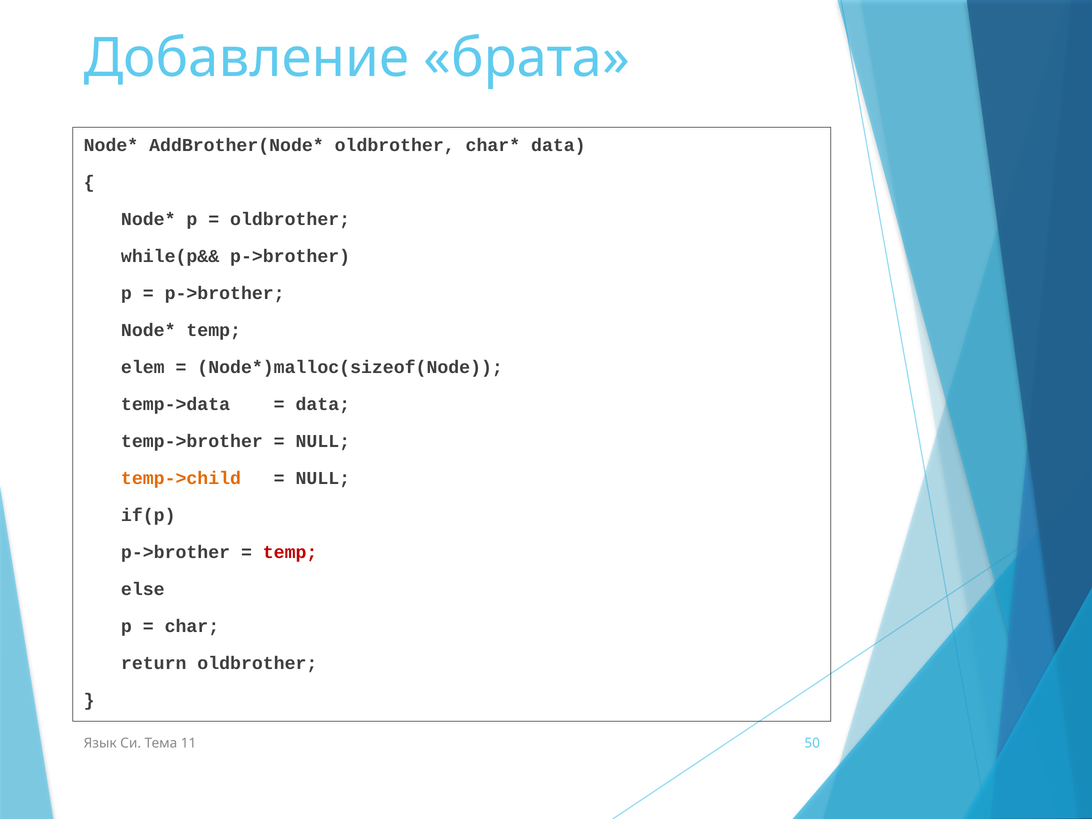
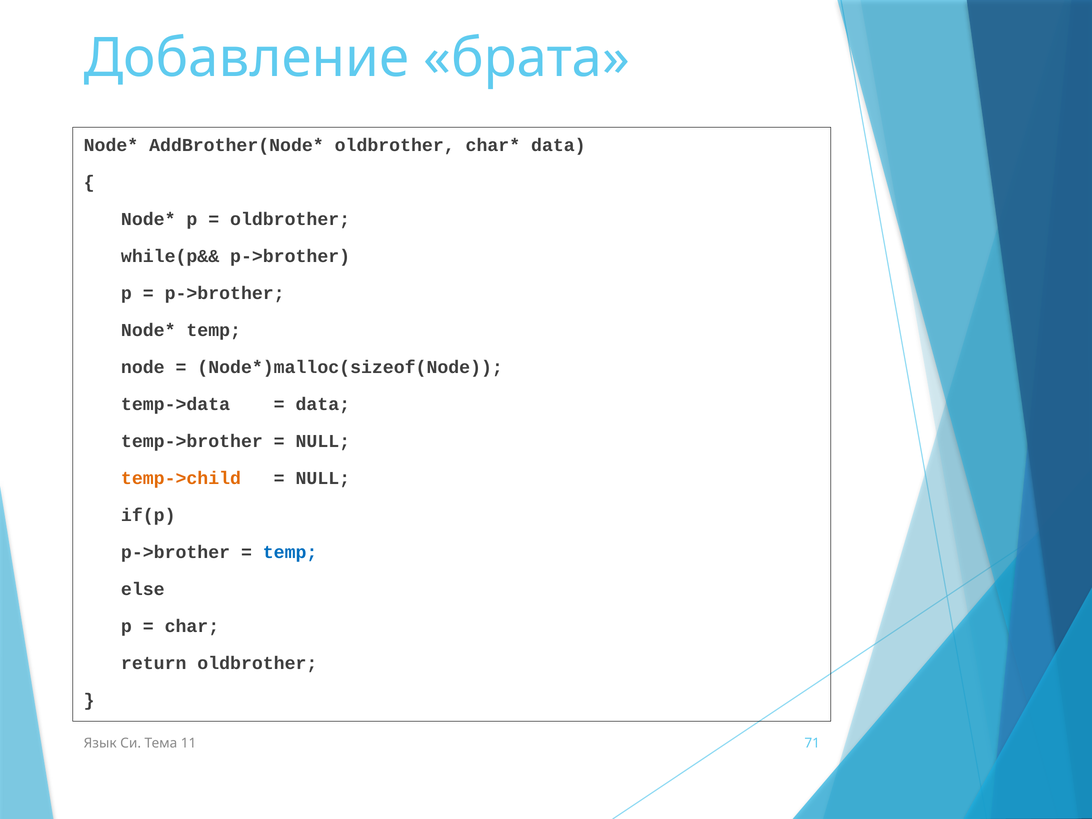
elem: elem -> node
temp at (290, 552) colour: red -> blue
50: 50 -> 71
